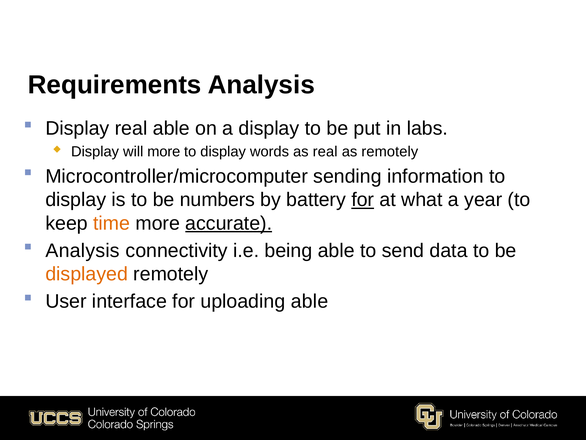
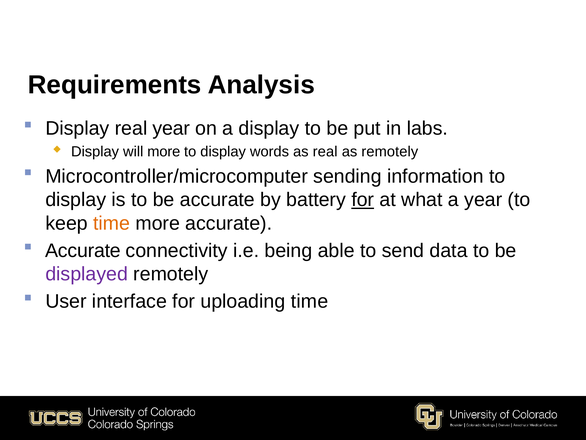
real able: able -> year
be numbers: numbers -> accurate
accurate at (229, 223) underline: present -> none
Analysis at (83, 250): Analysis -> Accurate
displayed colour: orange -> purple
uploading able: able -> time
